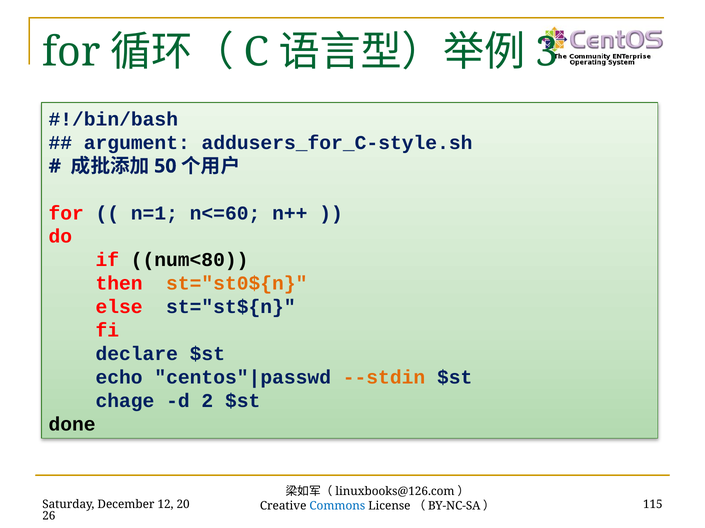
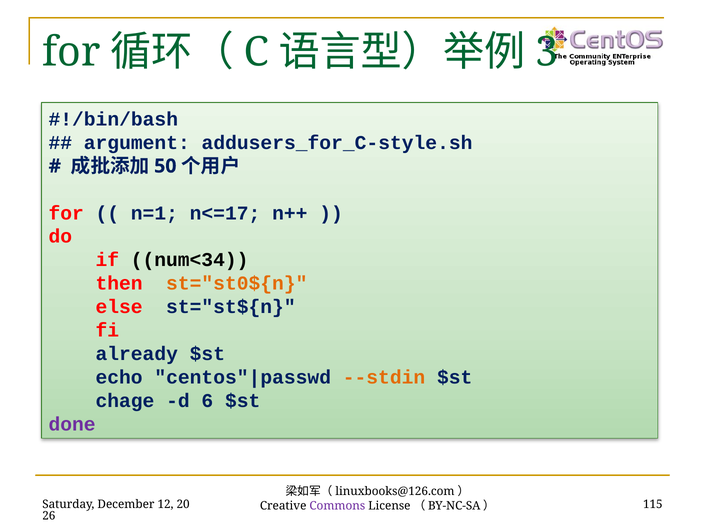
n<=60: n<=60 -> n<=17
num<80: num<80 -> num<34
declare: declare -> already
2: 2 -> 6
done colour: black -> purple
Commons colour: blue -> purple
